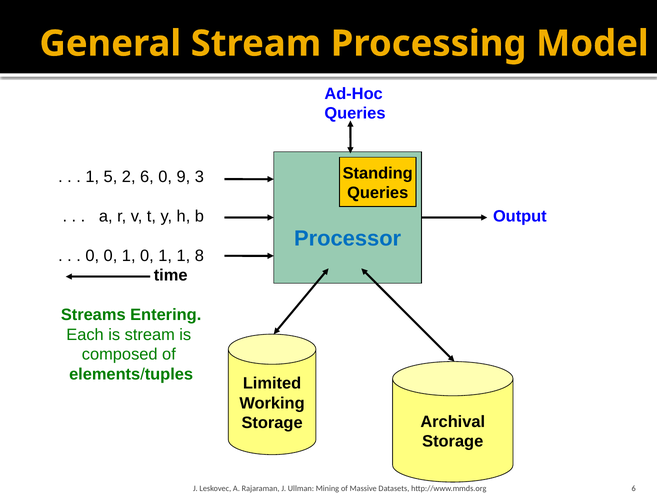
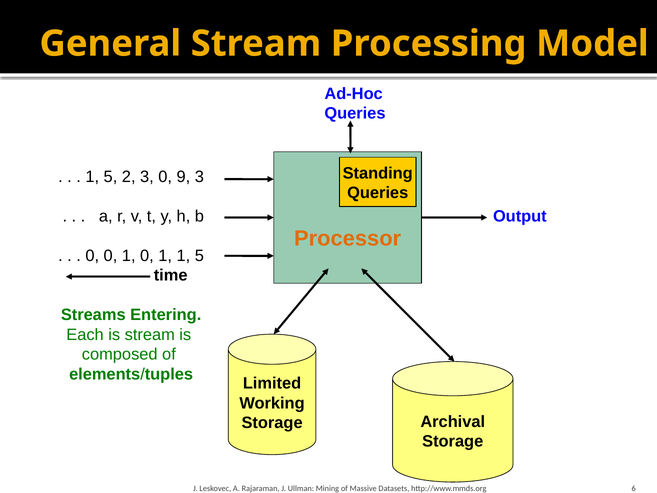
2 6: 6 -> 3
Processor colour: blue -> orange
1 1 8: 8 -> 5
